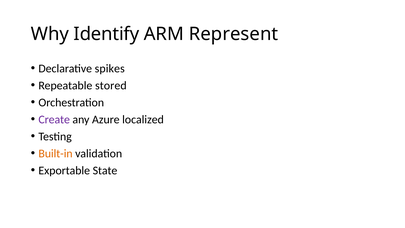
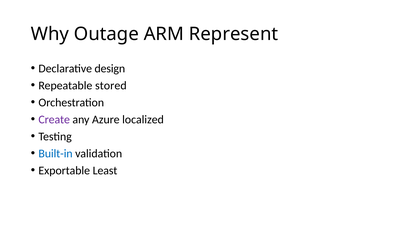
Identify: Identify -> Outage
spikes: spikes -> design
Built-in colour: orange -> blue
State: State -> Least
